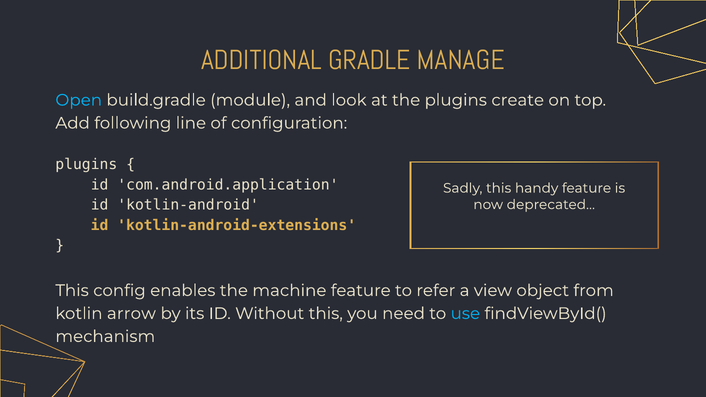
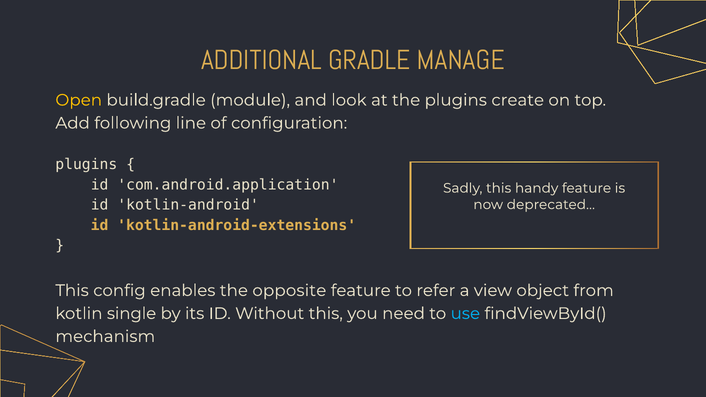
Open colour: light blue -> yellow
machine: machine -> opposite
arrow: arrow -> single
